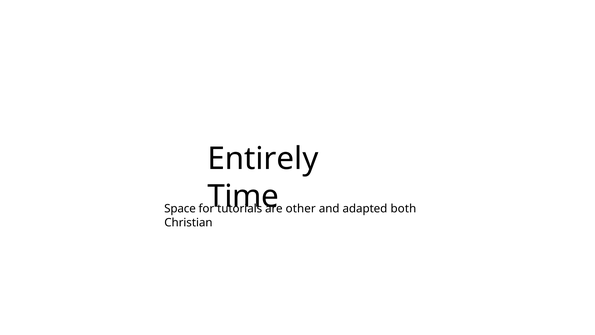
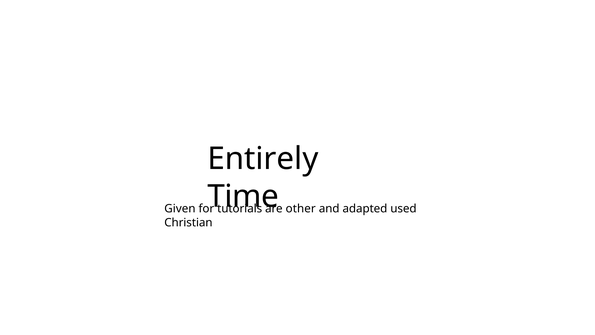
Space: Space -> Given
both: both -> used
